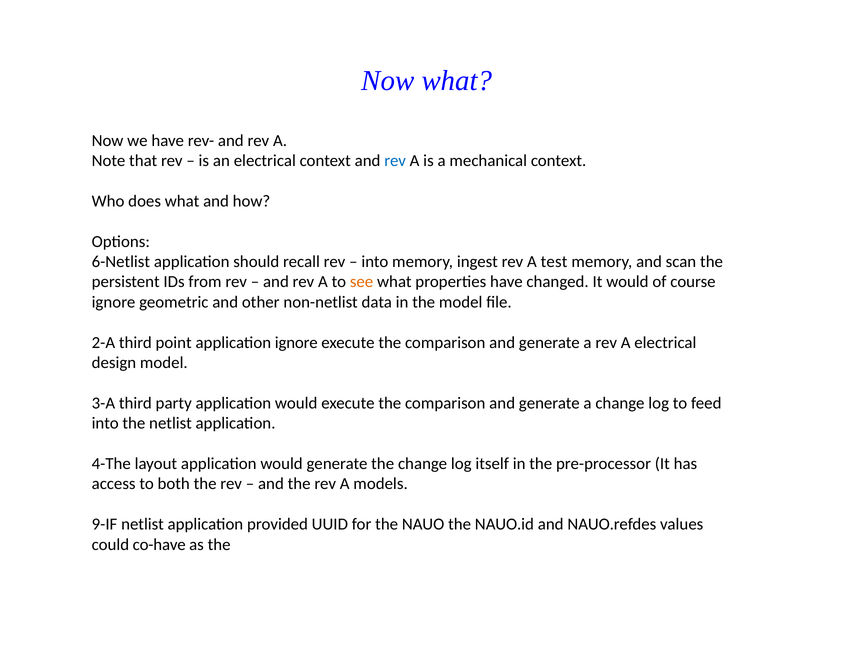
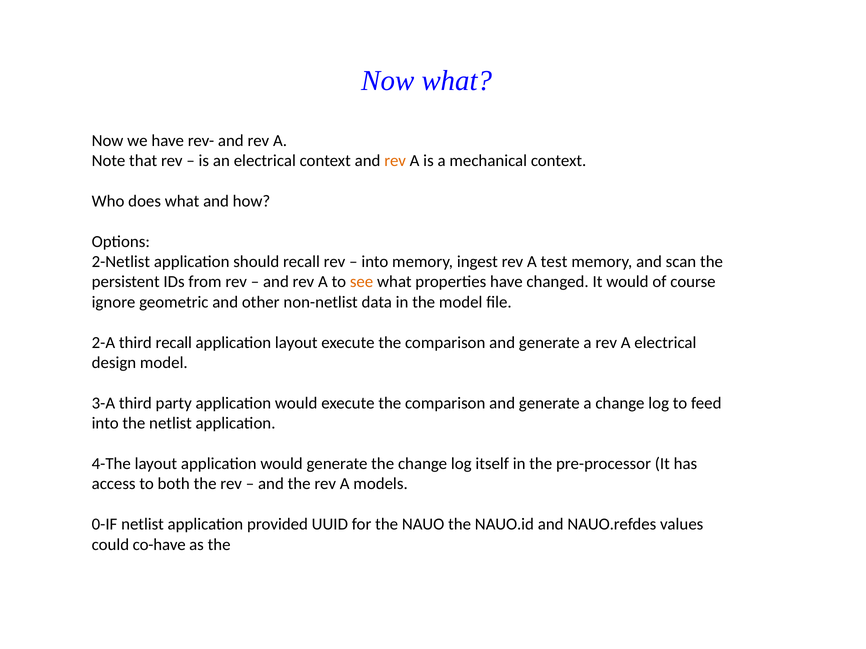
rev at (395, 161) colour: blue -> orange
6-Netlist: 6-Netlist -> 2-Netlist
third point: point -> recall
application ignore: ignore -> layout
9-IF: 9-IF -> 0-IF
